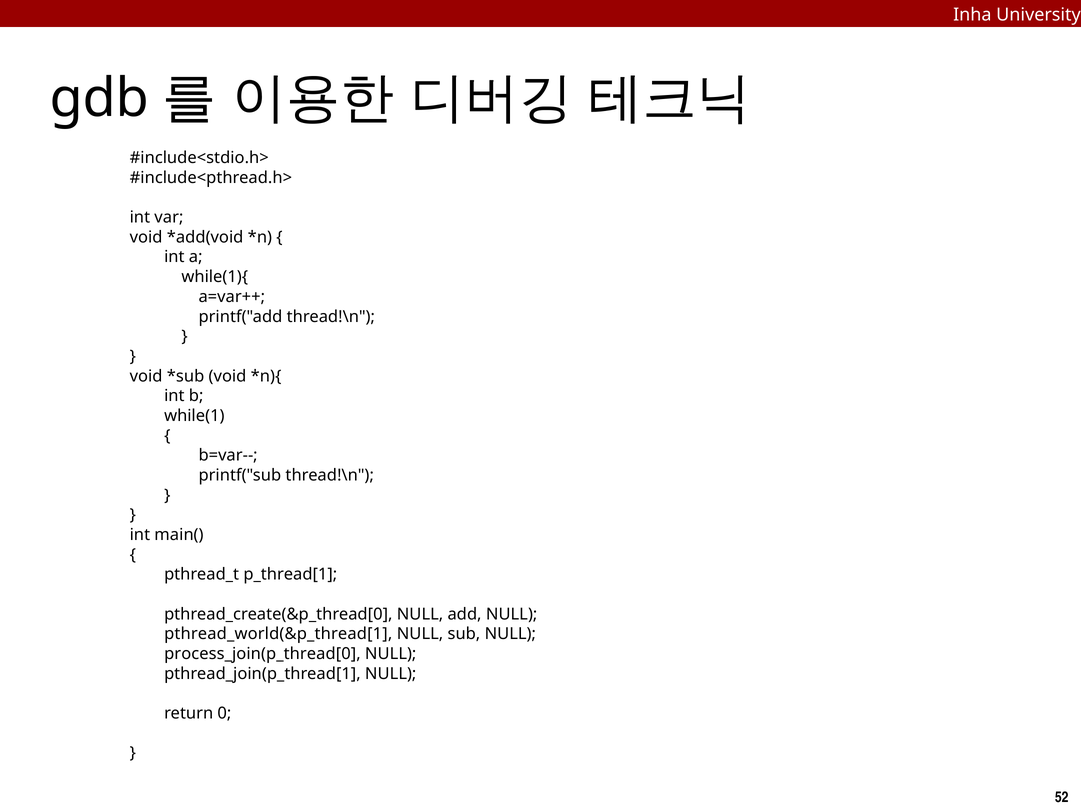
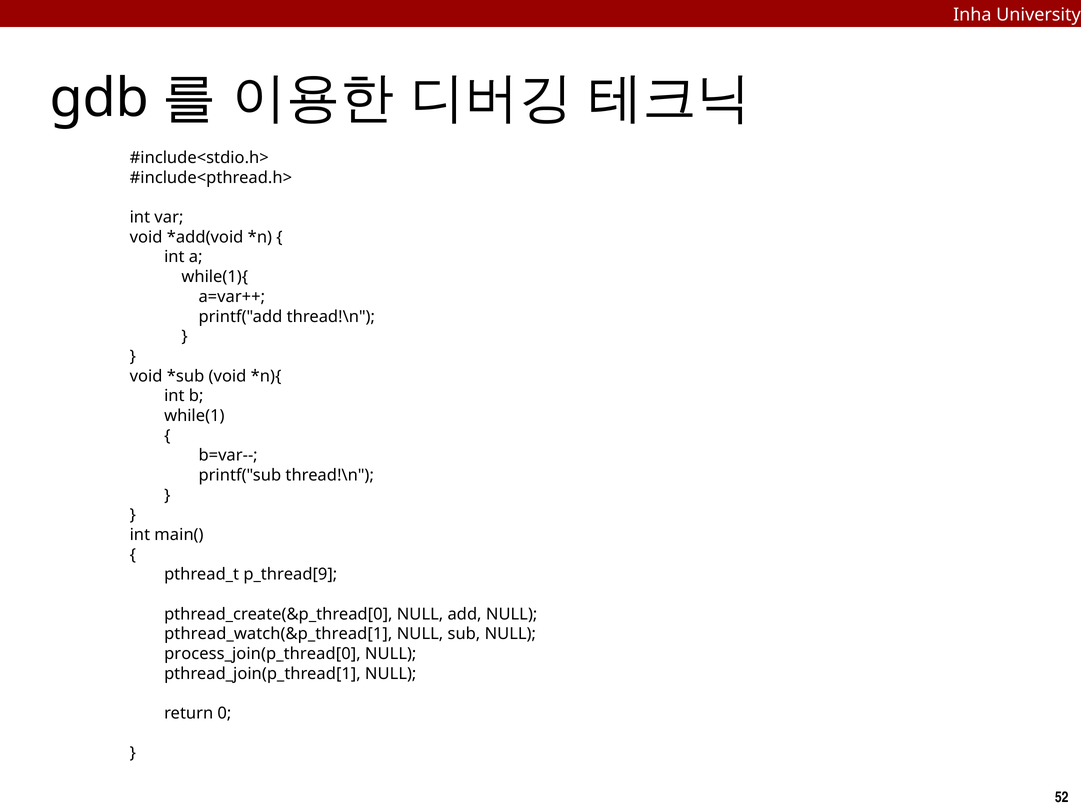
p_thread[1: p_thread[1 -> p_thread[9
pthread_world(&p_thread[1: pthread_world(&p_thread[1 -> pthread_watch(&p_thread[1
